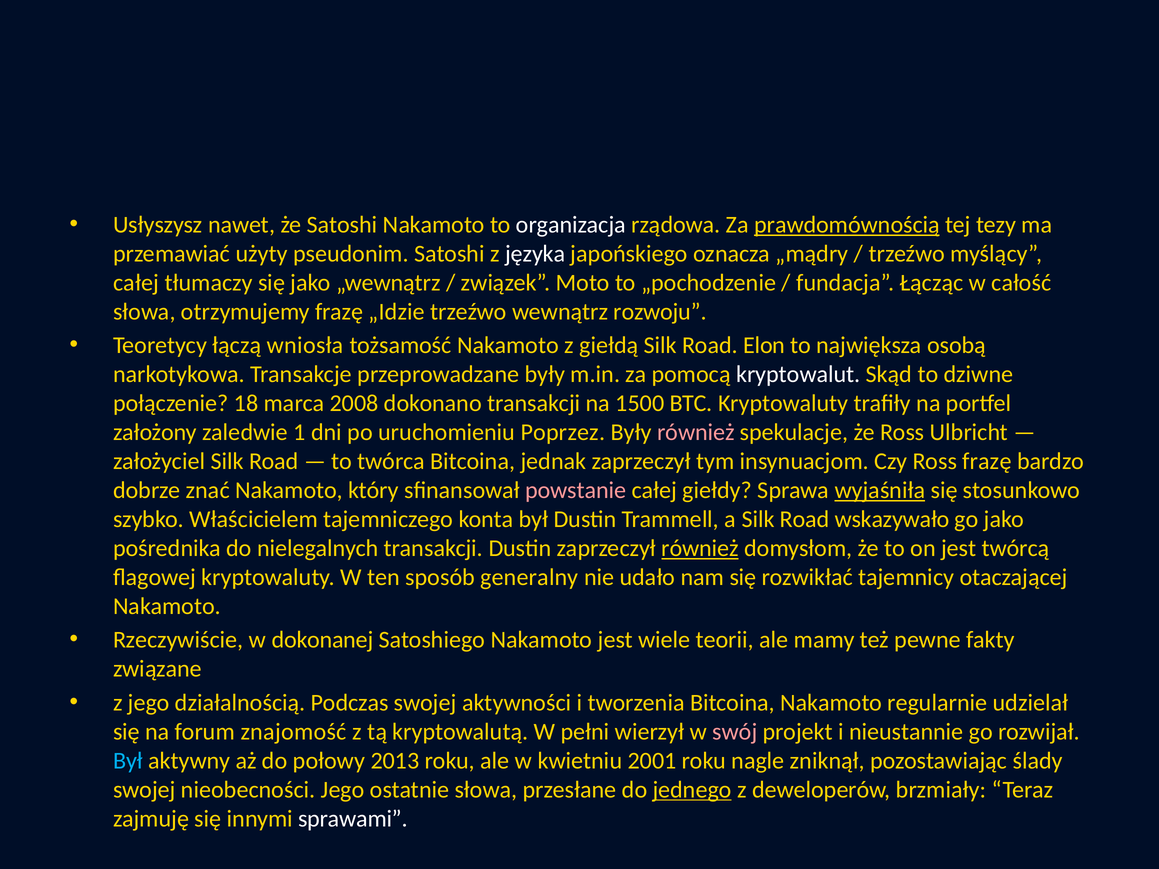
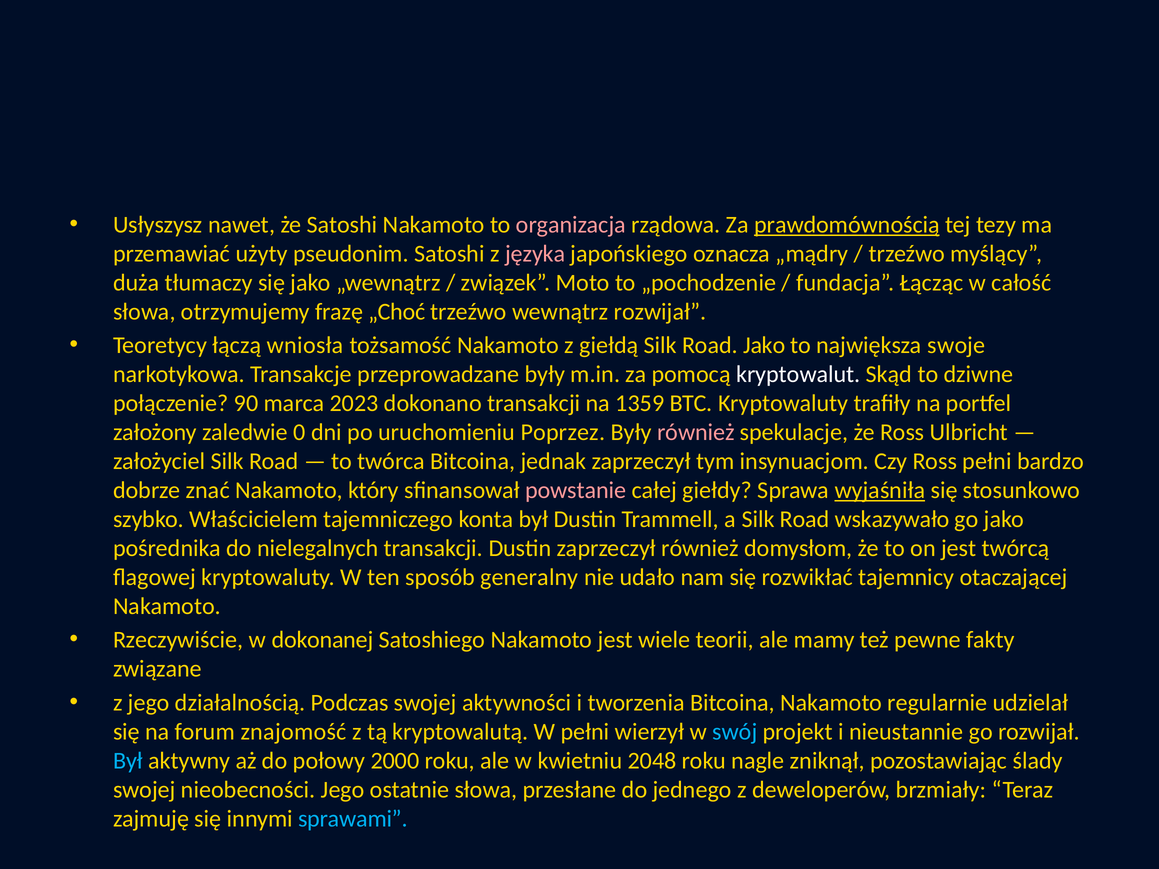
organizacja colour: white -> pink
języka colour: white -> pink
całej at (136, 283): całej -> duża
„Idzie: „Idzie -> „Choć
wewnątrz rozwoju: rozwoju -> rozwijał
Road Elon: Elon -> Jako
osobą: osobą -> swoje
18: 18 -> 90
2008: 2008 -> 2023
1500: 1500 -> 1359
1: 1 -> 0
Ross frazę: frazę -> pełni
również at (700, 548) underline: present -> none
swój colour: pink -> light blue
2013: 2013 -> 2000
2001: 2001 -> 2048
jednego underline: present -> none
sprawami colour: white -> light blue
